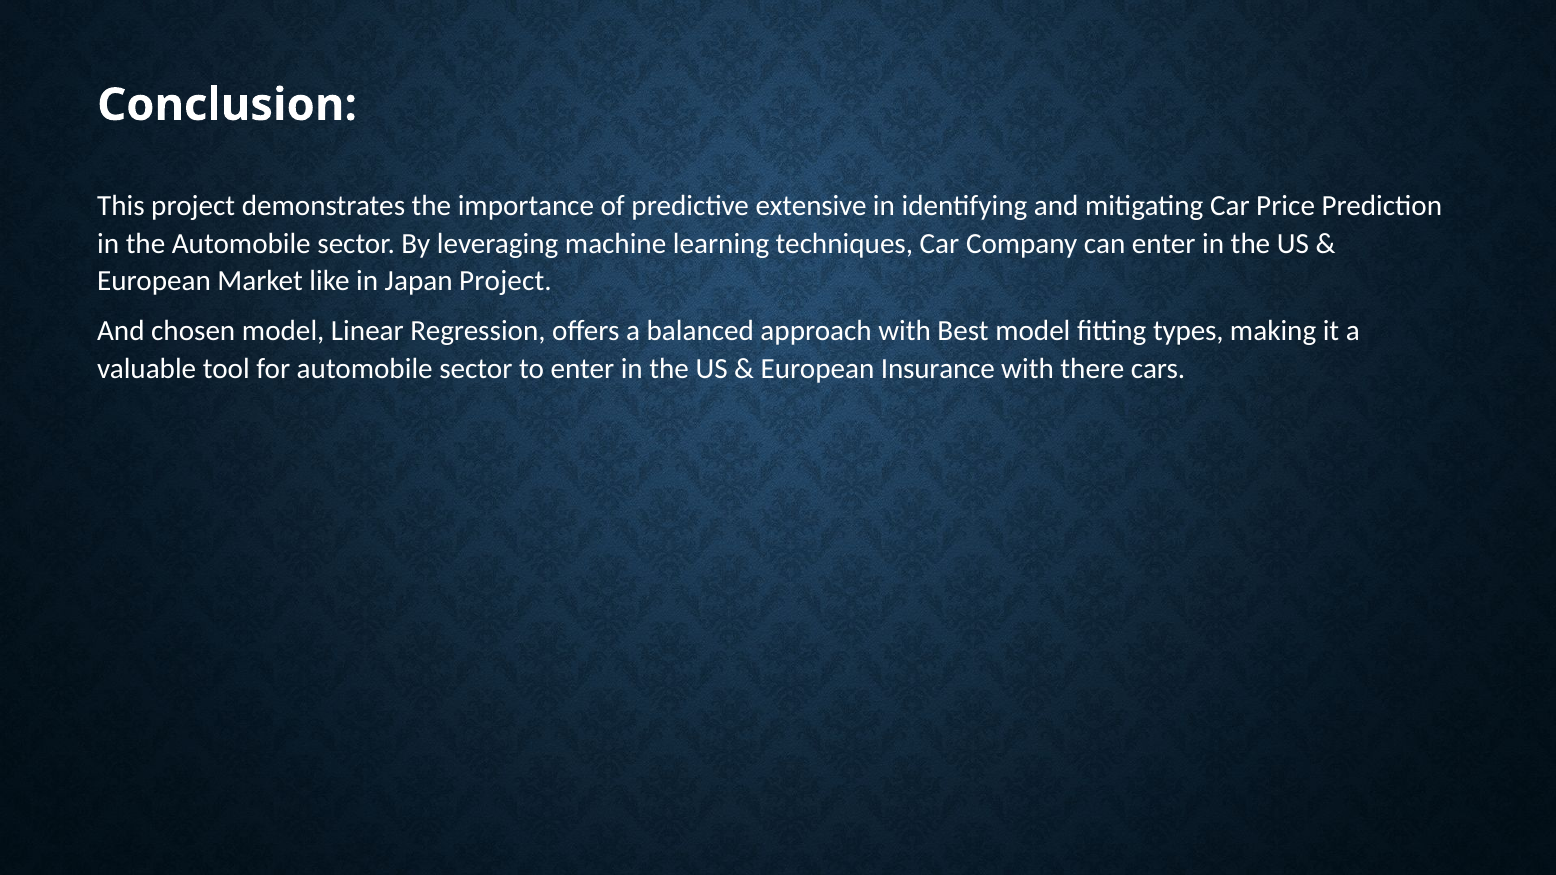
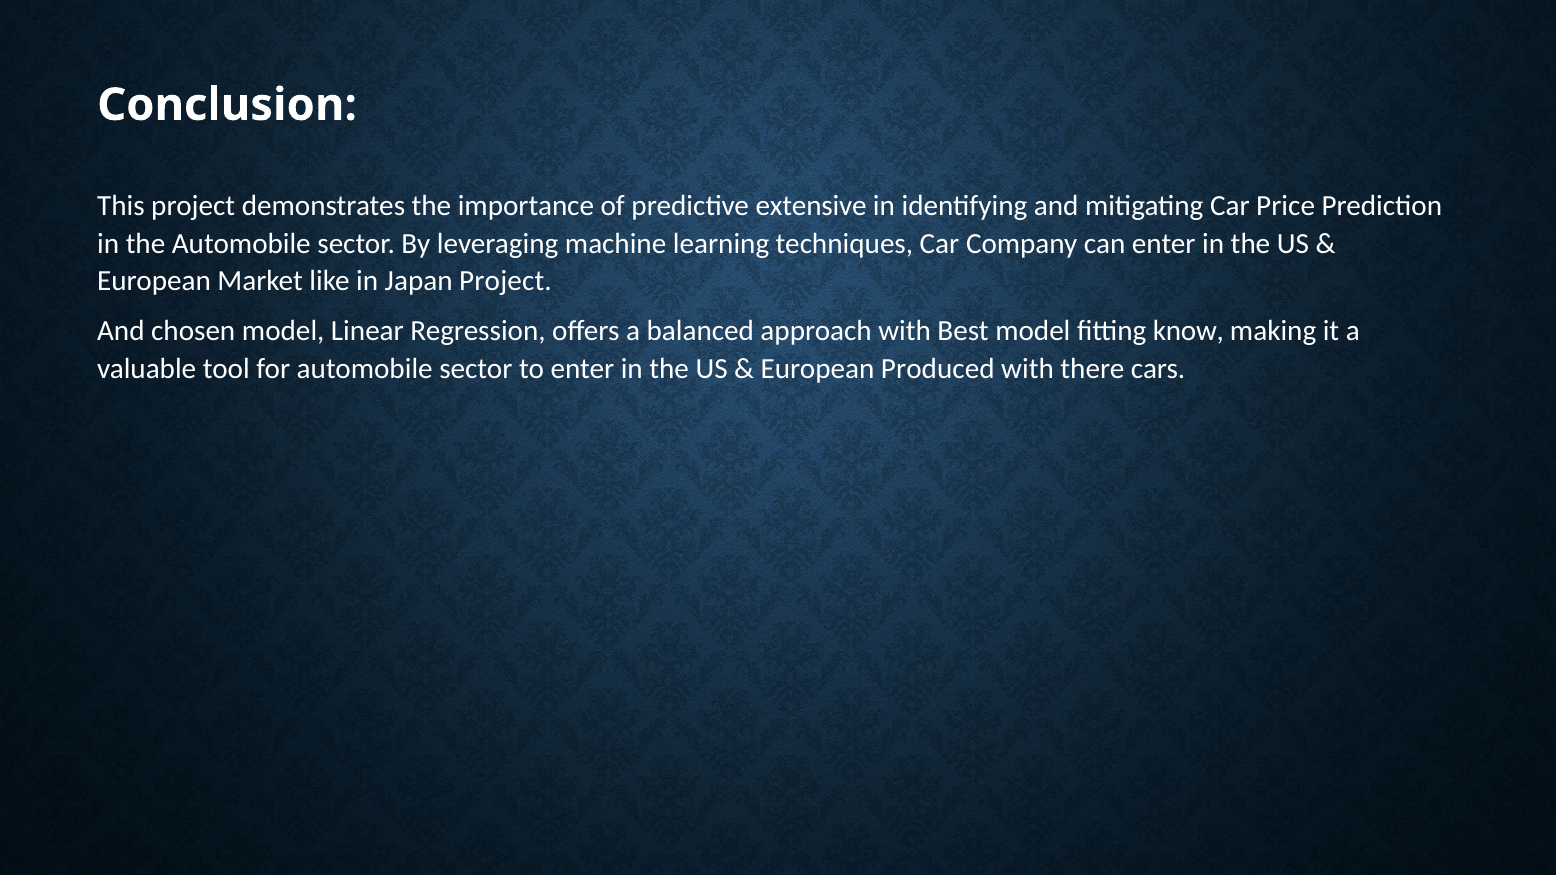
types: types -> know
Insurance: Insurance -> Produced
